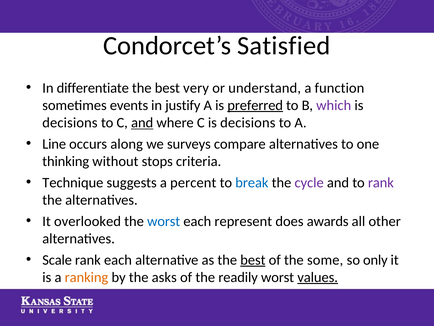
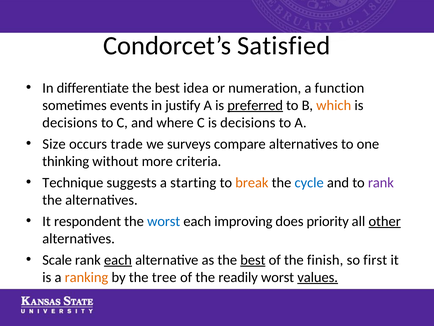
very: very -> idea
understand: understand -> numeration
which colour: purple -> orange
and at (142, 123) underline: present -> none
Line: Line -> Size
along: along -> trade
stops: stops -> more
percent: percent -> starting
break colour: blue -> orange
cycle colour: purple -> blue
overlooked: overlooked -> respondent
represent: represent -> improving
awards: awards -> priority
other underline: none -> present
each at (118, 260) underline: none -> present
some: some -> finish
only: only -> first
asks: asks -> tree
